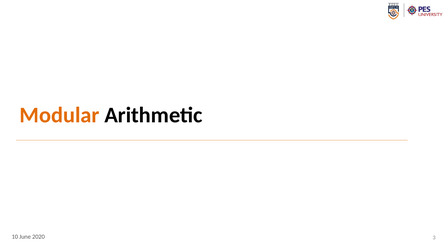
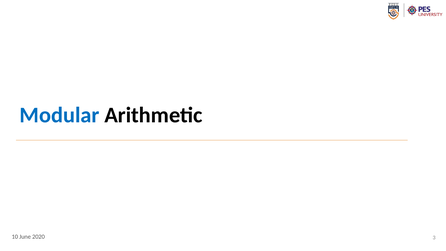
Modular colour: orange -> blue
